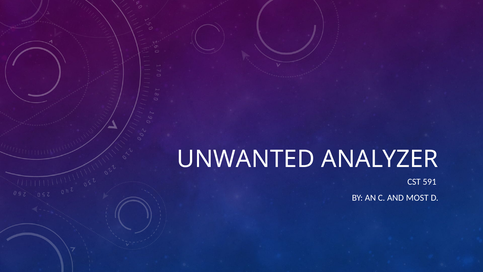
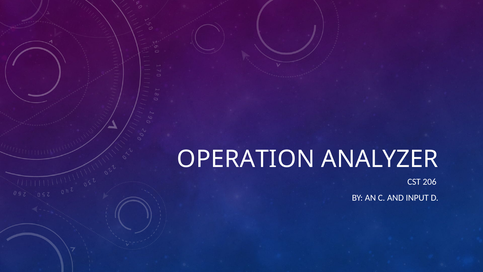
UNWANTED: UNWANTED -> OPERATION
591: 591 -> 206
MOST: MOST -> INPUT
